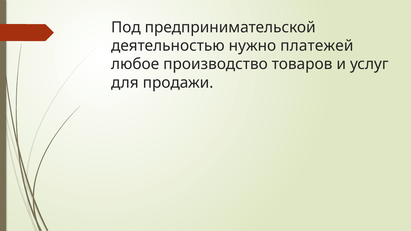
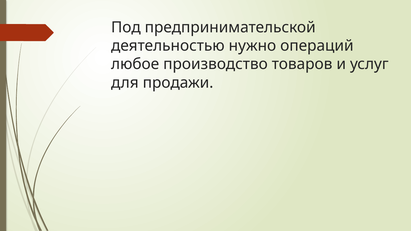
платежей: платежей -> операций
